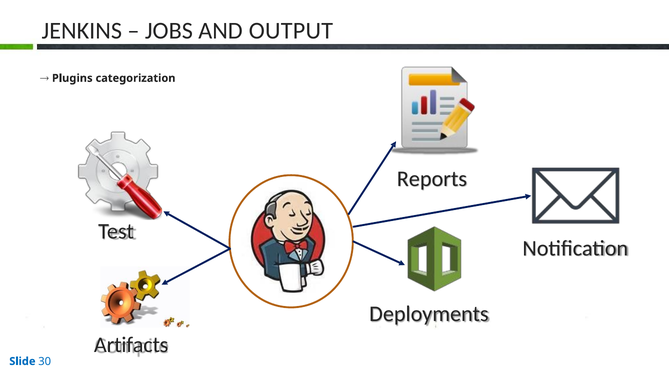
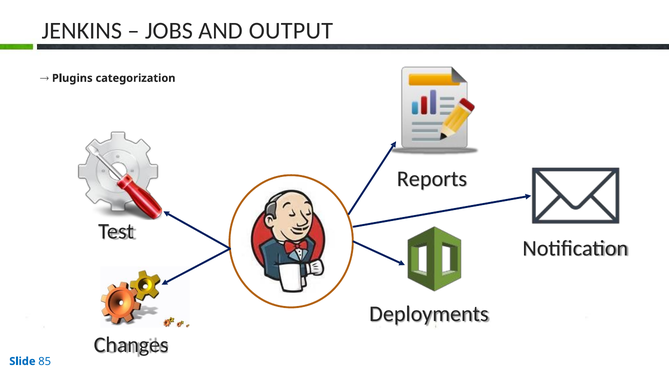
Artifacts: Artifacts -> Changes
30: 30 -> 85
